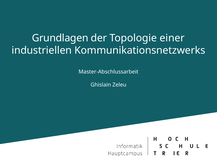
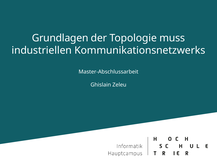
einer: einer -> muss
